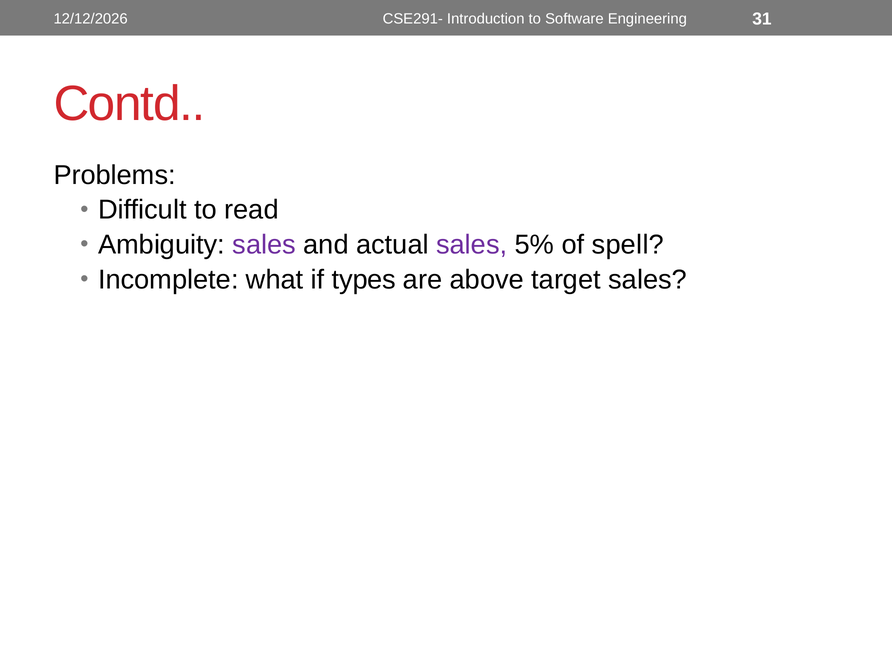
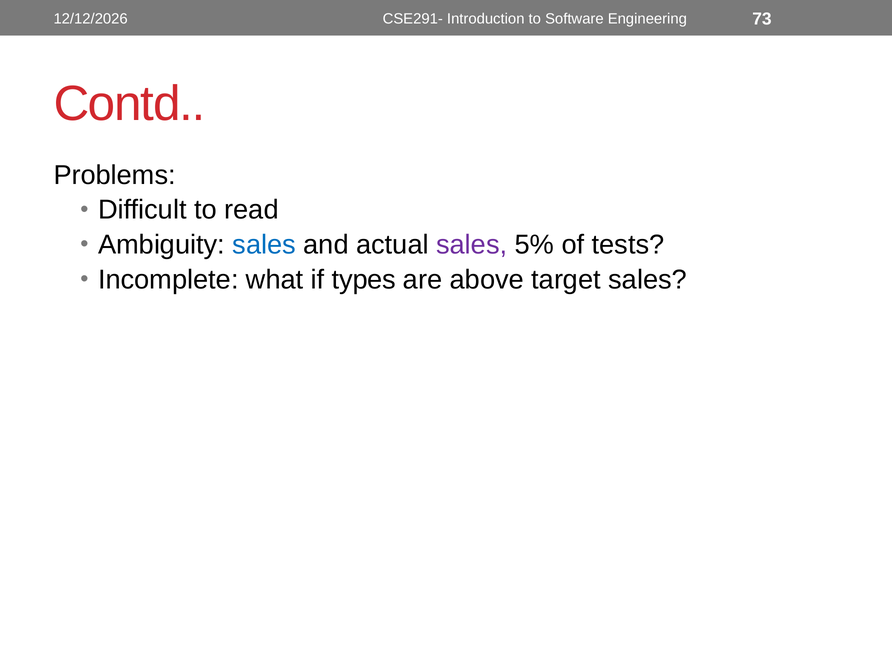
31: 31 -> 73
sales at (264, 245) colour: purple -> blue
spell: spell -> tests
